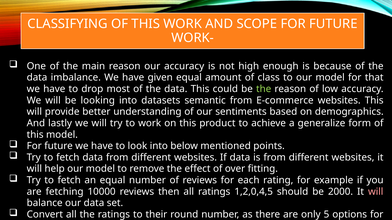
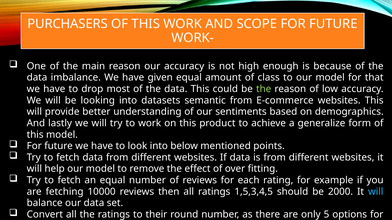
CLASSIFYING: CLASSIFYING -> PURCHASERS
1,2,0,4,5: 1,2,0,4,5 -> 1,5,3,4,5
will at (376, 192) colour: pink -> light blue
